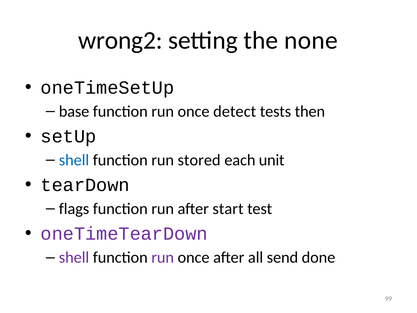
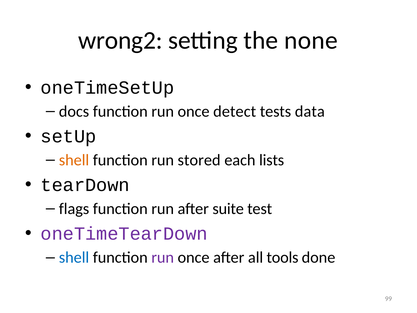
base: base -> docs
then: then -> data
shell at (74, 160) colour: blue -> orange
unit: unit -> lists
start: start -> suite
shell at (74, 257) colour: purple -> blue
send: send -> tools
